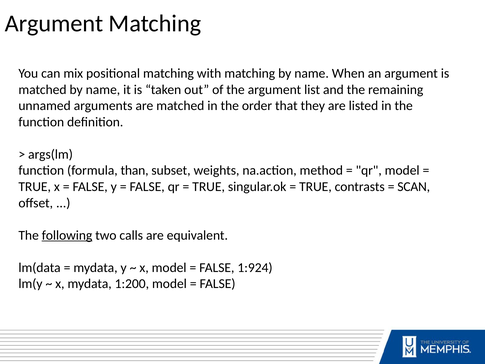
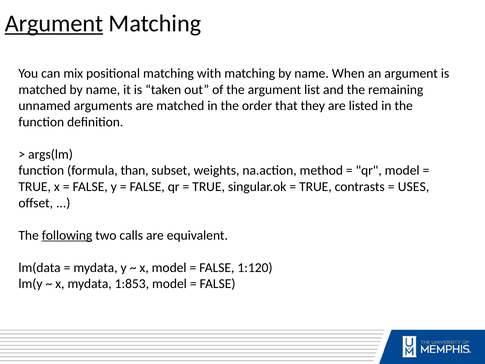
Argument at (54, 24) underline: none -> present
SCAN: SCAN -> USES
1:924: 1:924 -> 1:120
1:200: 1:200 -> 1:853
